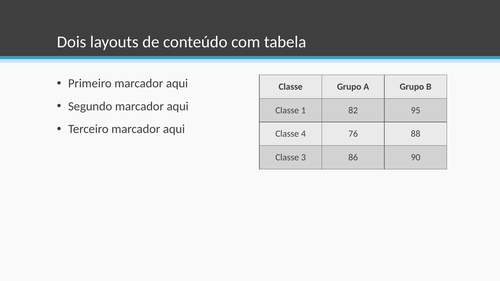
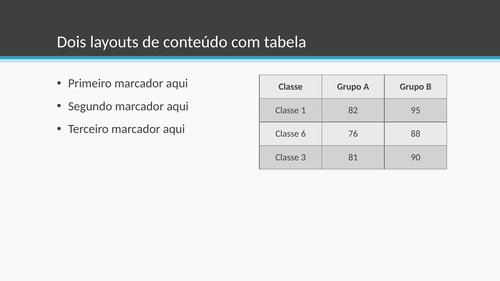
4: 4 -> 6
86: 86 -> 81
